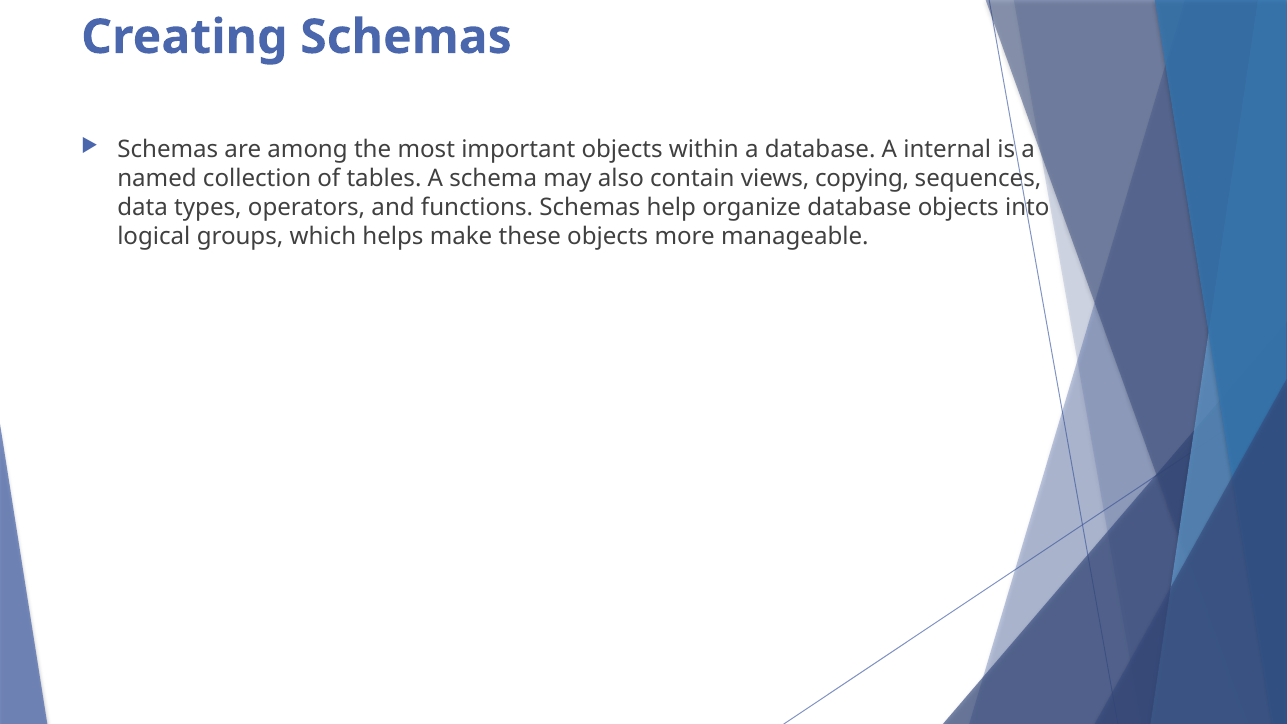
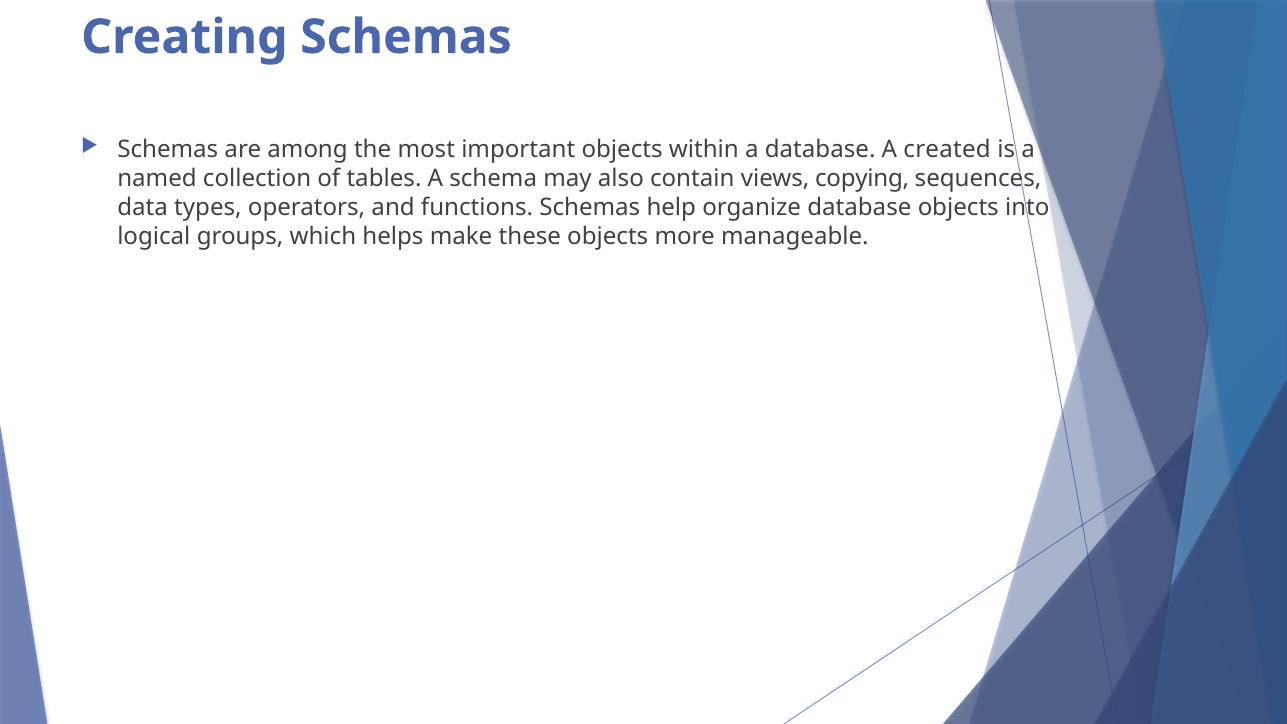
internal: internal -> created
